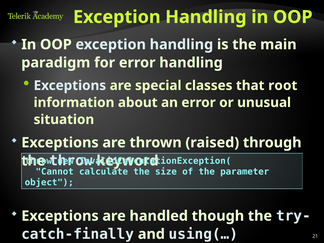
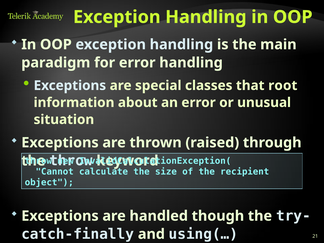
parameter: parameter -> recipient
